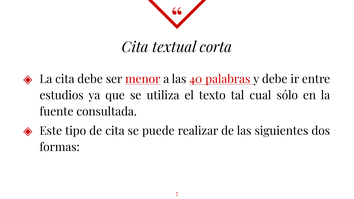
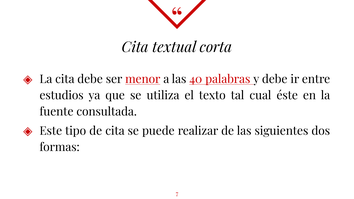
sólo: sólo -> éste
